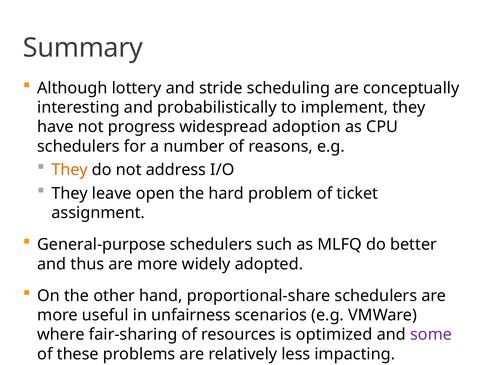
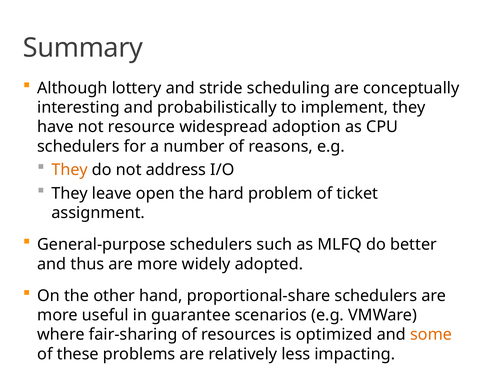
progress: progress -> resource
unfairness: unfairness -> guarantee
some colour: purple -> orange
